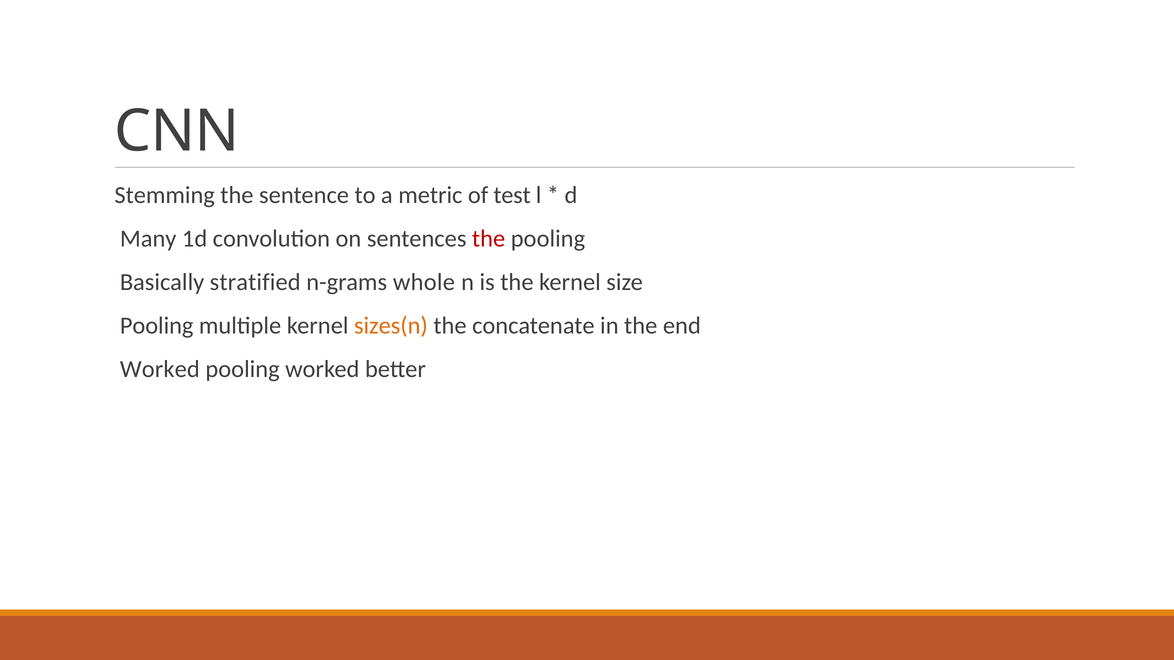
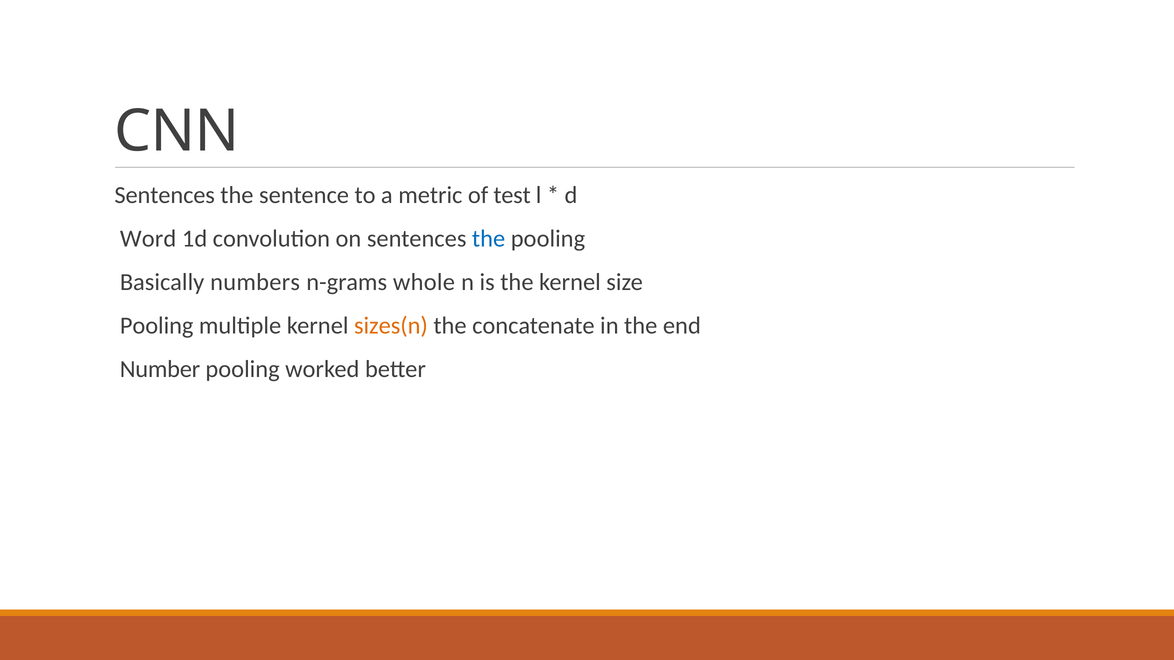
Stemming at (165, 195): Stemming -> Sentences
Many: Many -> Word
the at (489, 239) colour: red -> blue
stratified: stratified -> numbers
Worked at (160, 369): Worked -> Number
